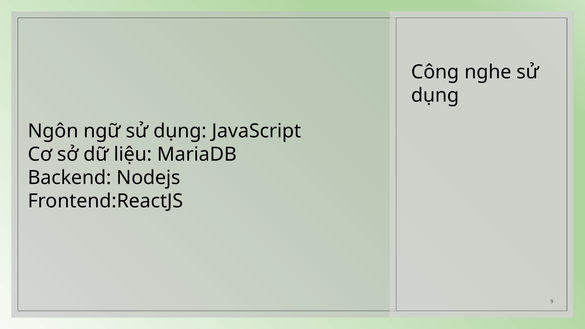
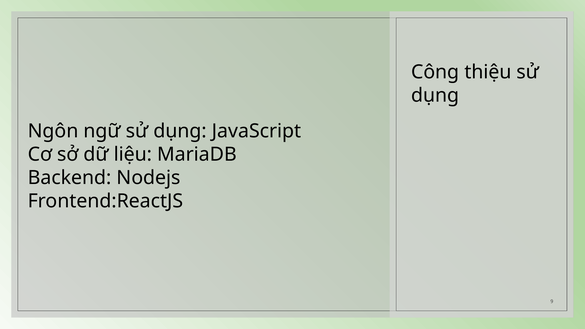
nghe: nghe -> thiệu
